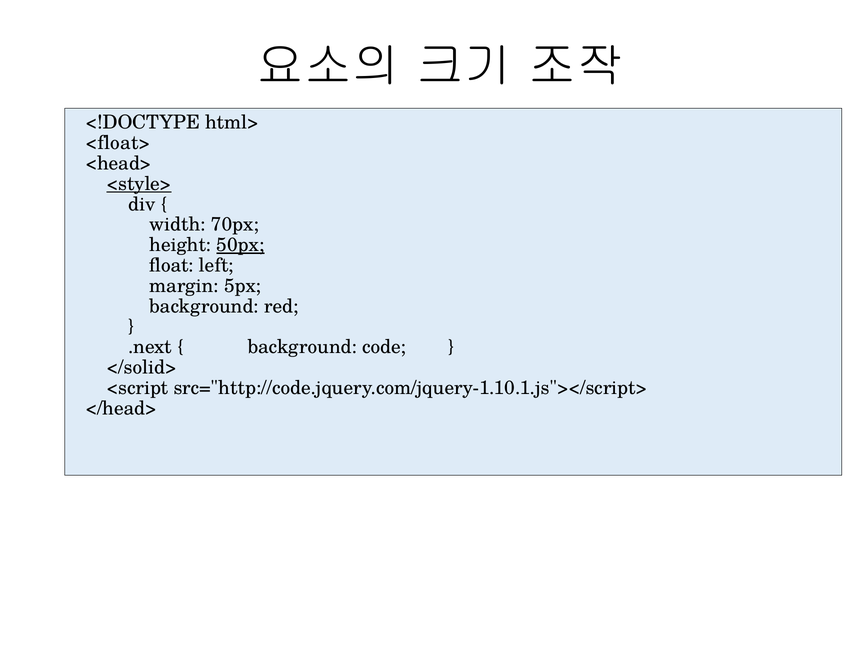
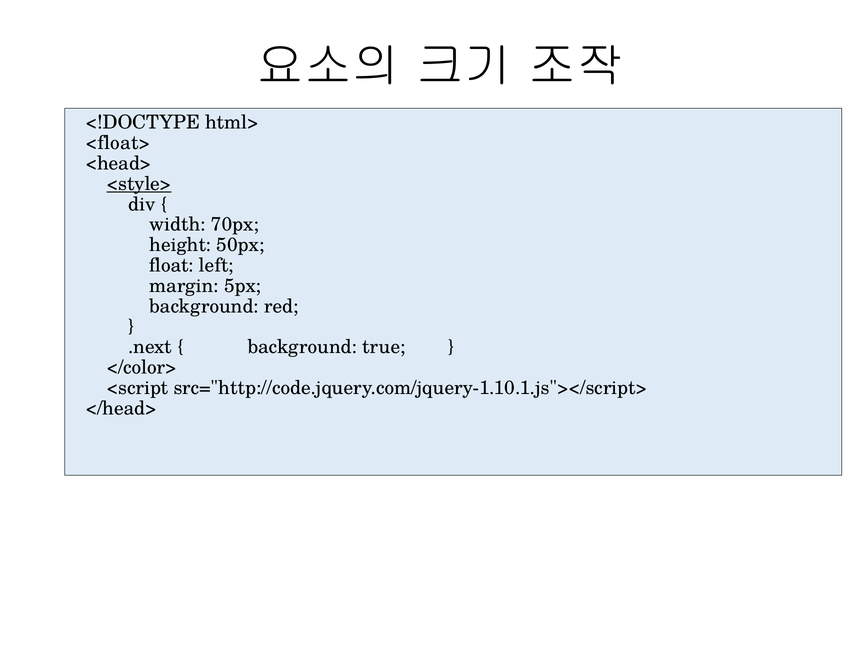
50px underline: present -> none
code: code -> true
</solid>: </solid> -> </color>
